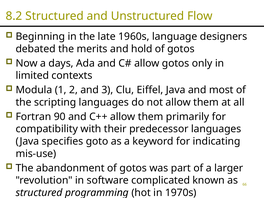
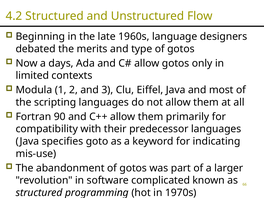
8.2: 8.2 -> 4.2
hold: hold -> type
